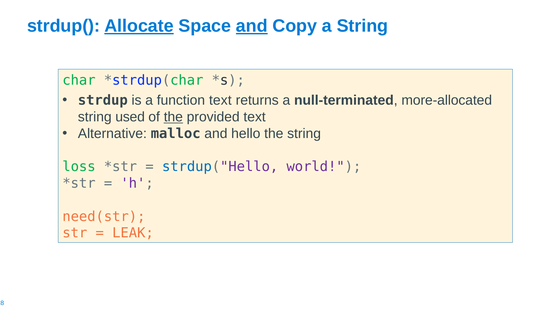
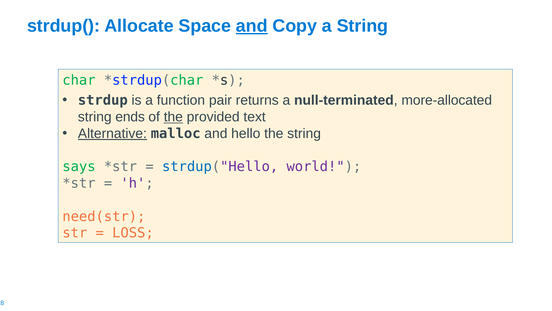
Allocate underline: present -> none
function text: text -> pair
used: used -> ends
Alternative underline: none -> present
loss: loss -> says
LEAK: LEAK -> LOSS
